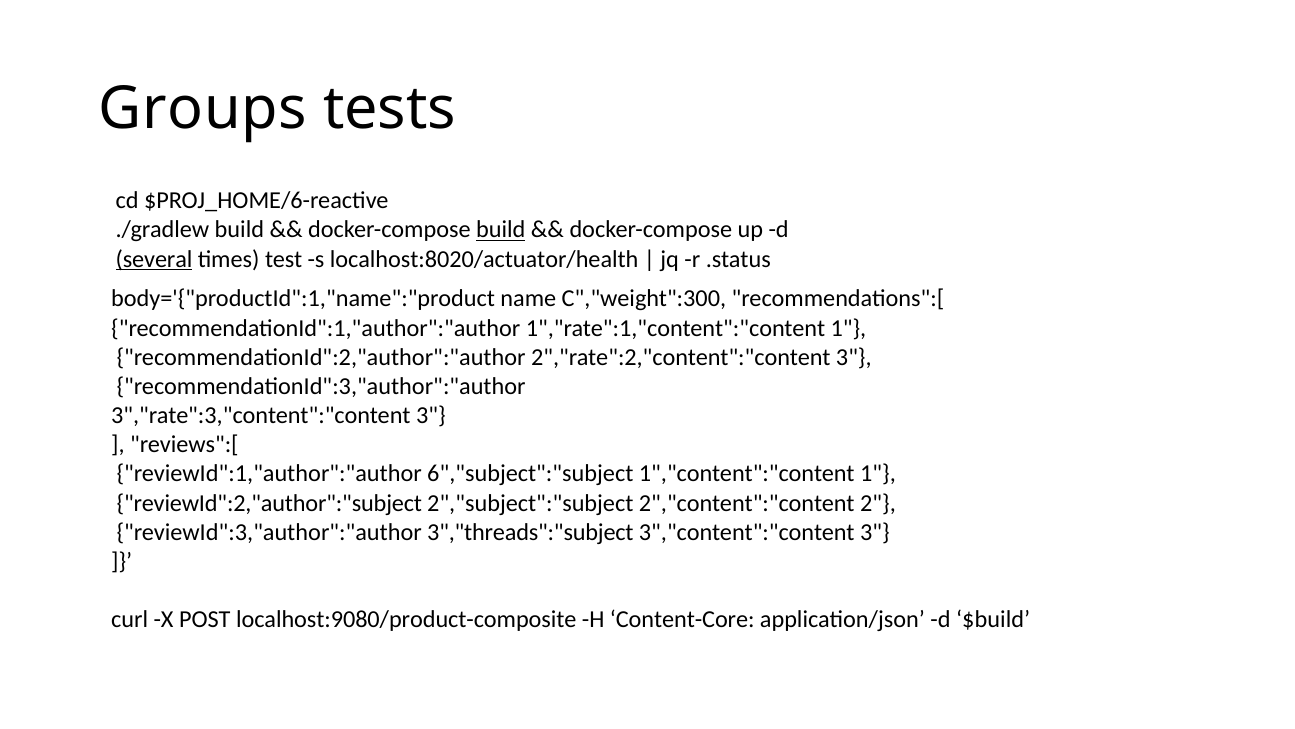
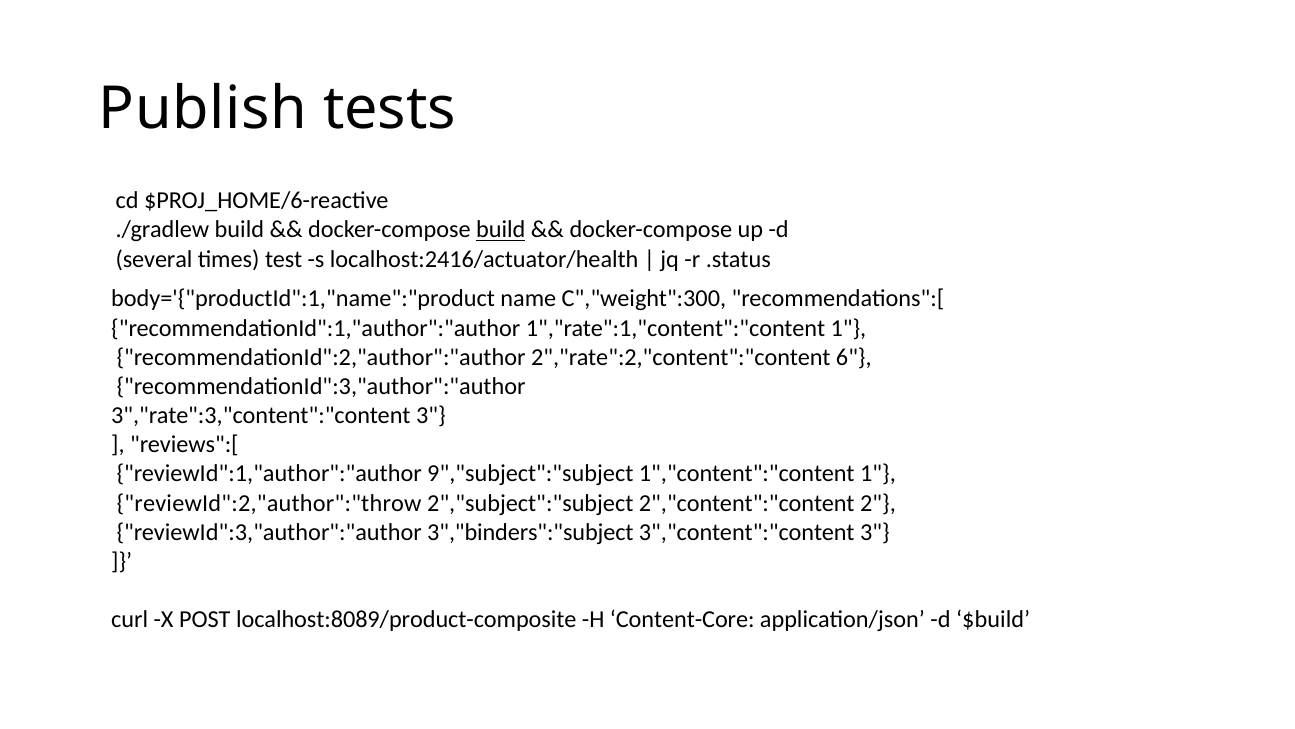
Groups: Groups -> Publish
several underline: present -> none
localhost:8020/actuator/health: localhost:8020/actuator/health -> localhost:2416/actuator/health
2","rate":2,"content":"content 3: 3 -> 6
6","subject":"subject: 6","subject":"subject -> 9","subject":"subject
reviewId":2,"author":"subject: reviewId":2,"author":"subject -> reviewId":2,"author":"throw
3","threads":"subject: 3","threads":"subject -> 3","binders":"subject
localhost:9080/product-composite: localhost:9080/product-composite -> localhost:8089/product-composite
